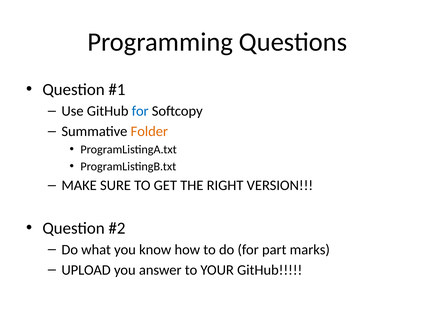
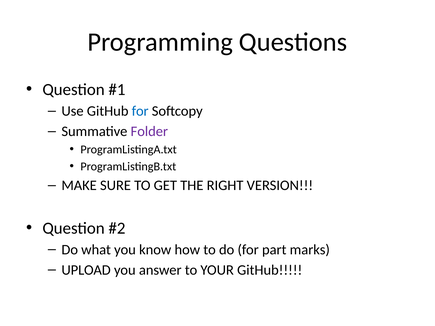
Folder colour: orange -> purple
